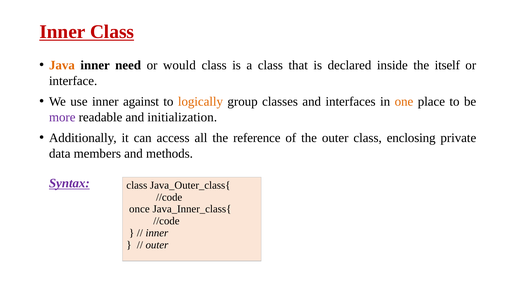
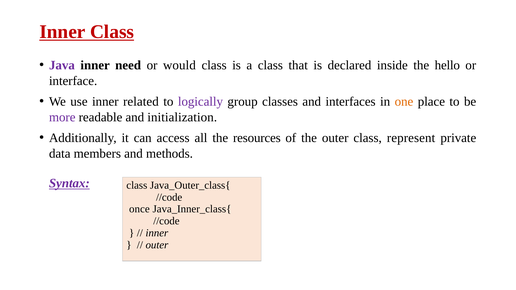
Java colour: orange -> purple
itself: itself -> hello
against: against -> related
logically colour: orange -> purple
reference: reference -> resources
enclosing: enclosing -> represent
